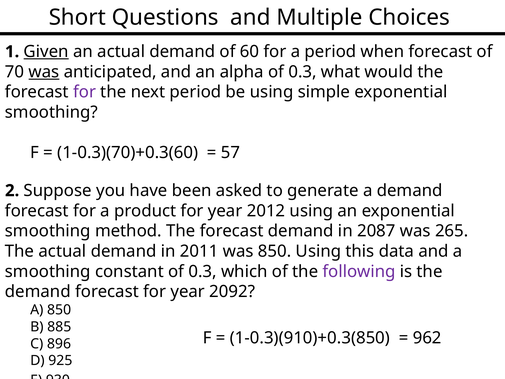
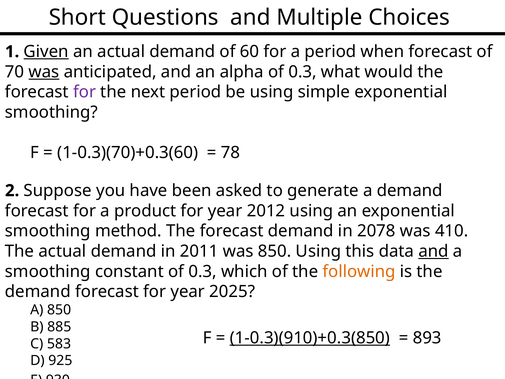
57: 57 -> 78
2087: 2087 -> 2078
265: 265 -> 410
and at (434, 251) underline: none -> present
following colour: purple -> orange
2092: 2092 -> 2025
1-0.3)(910)+0.3(850 underline: none -> present
962: 962 -> 893
896: 896 -> 583
